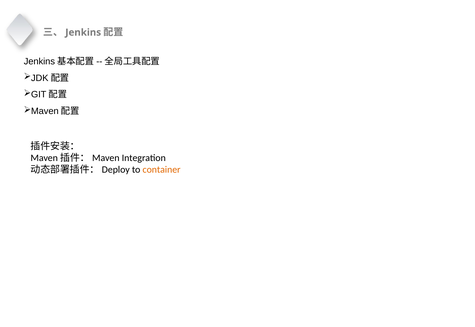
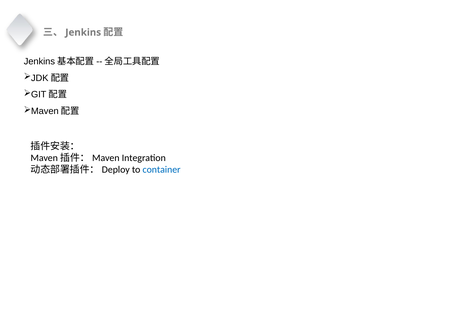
container colour: orange -> blue
